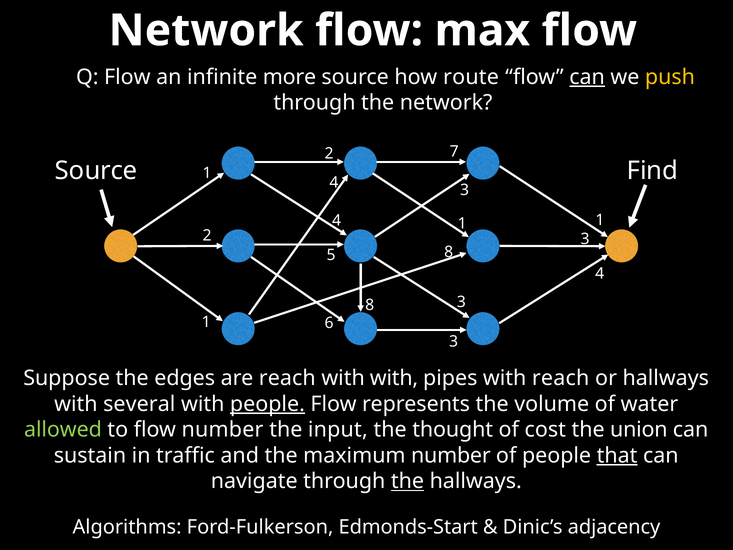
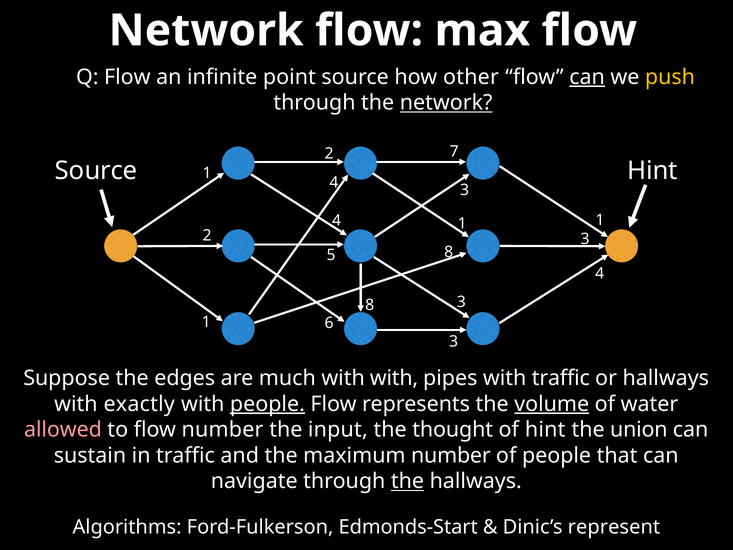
more: more -> point
route: route -> other
network at (446, 103) underline: none -> present
Source Find: Find -> Hint
are reach: reach -> much
with reach: reach -> traffic
several: several -> exactly
volume underline: none -> present
allowed colour: light green -> pink
of cost: cost -> hint
that underline: present -> none
adjacency: adjacency -> represent
